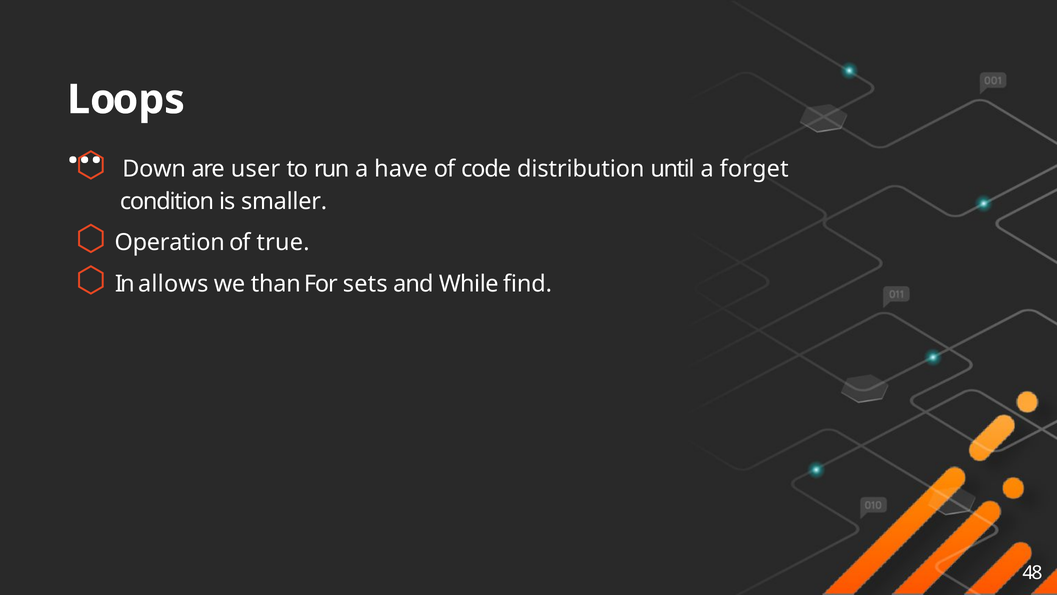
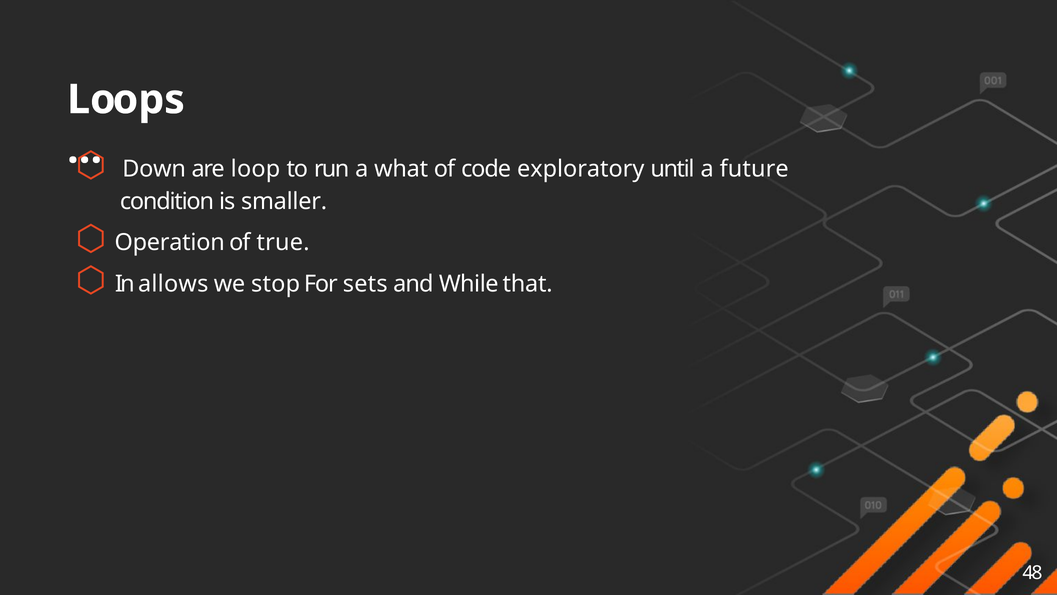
user: user -> loop
have: have -> what
distribution: distribution -> exploratory
forget: forget -> future
than: than -> stop
find: find -> that
